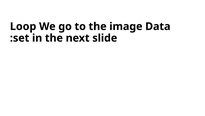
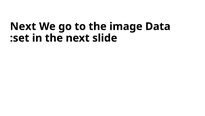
Loop at (23, 26): Loop -> Next
